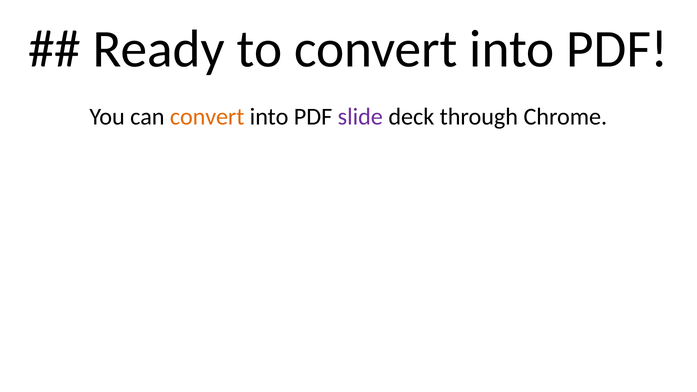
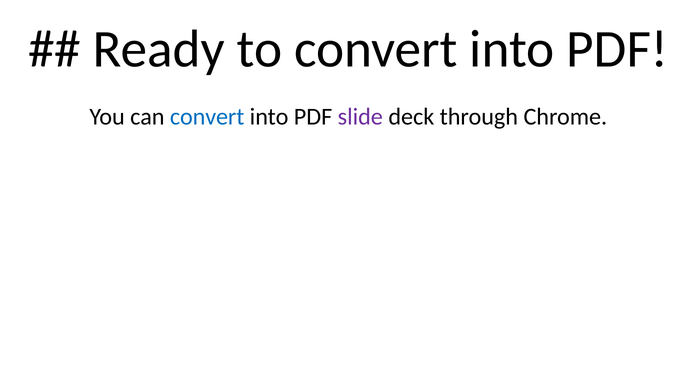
convert at (207, 117) colour: orange -> blue
